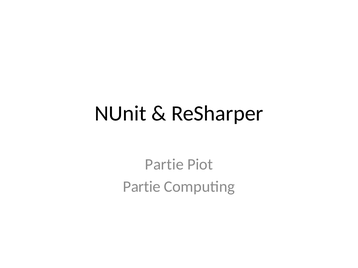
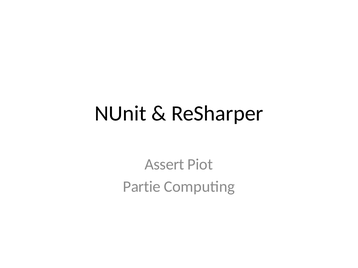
Partie at (164, 165): Partie -> Assert
